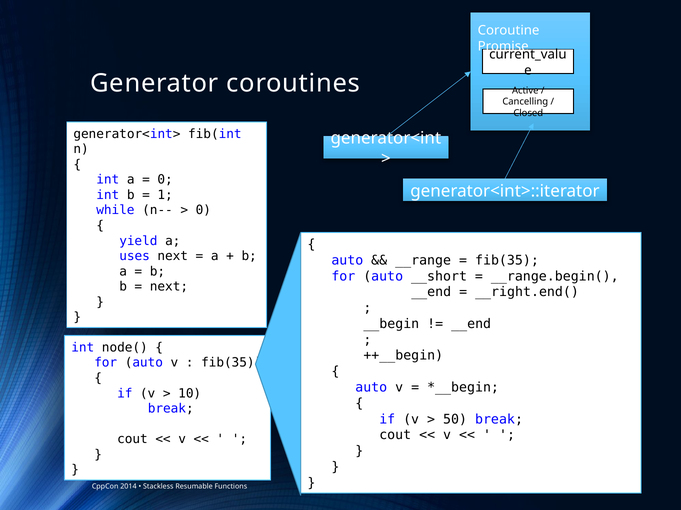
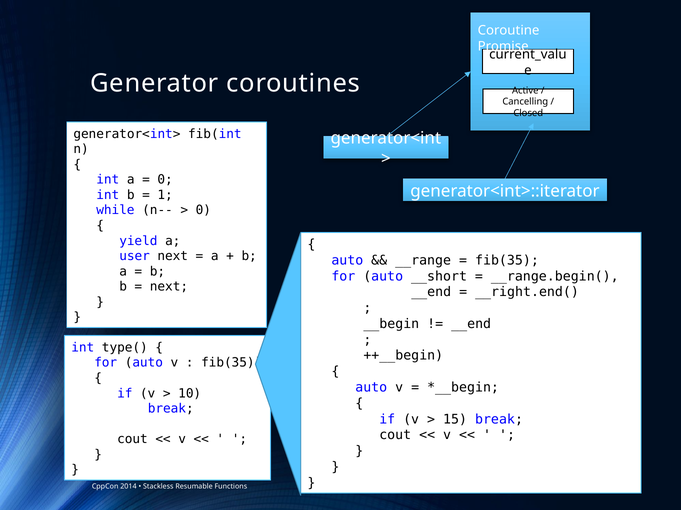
uses: uses -> user
node(: node( -> type(
50: 50 -> 15
